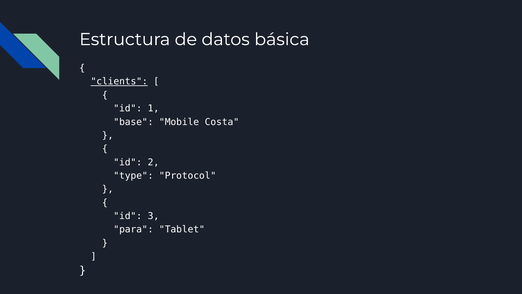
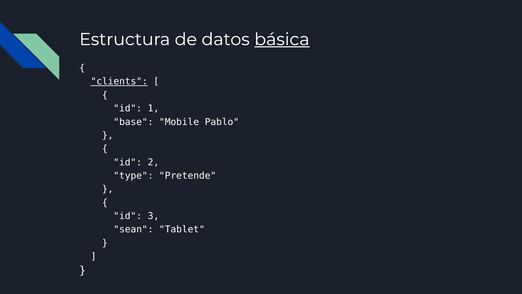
básica underline: none -> present
Costa: Costa -> Pablo
Protocol: Protocol -> Pretende
para: para -> sean
